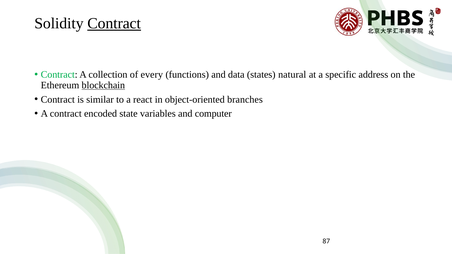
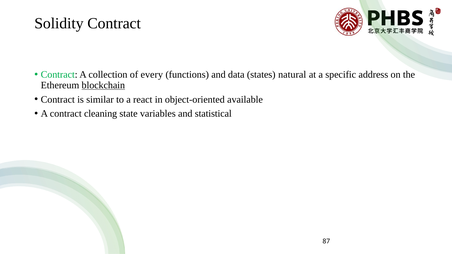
Contract at (114, 24) underline: present -> none
branches: branches -> available
encoded: encoded -> cleaning
computer: computer -> statistical
